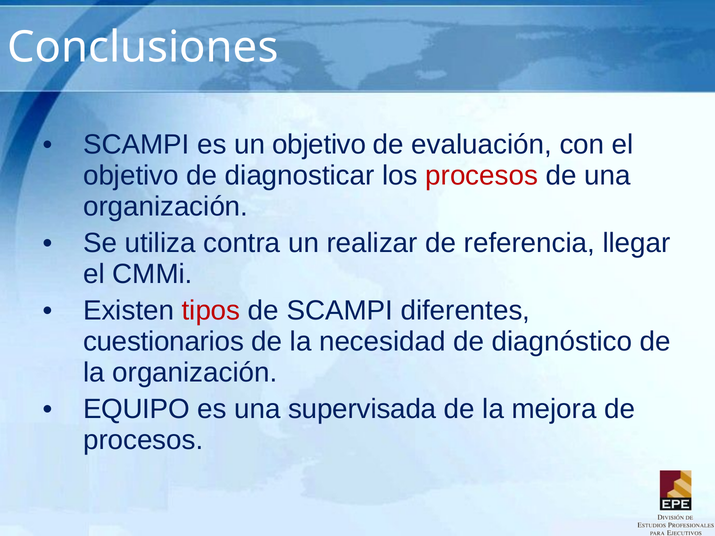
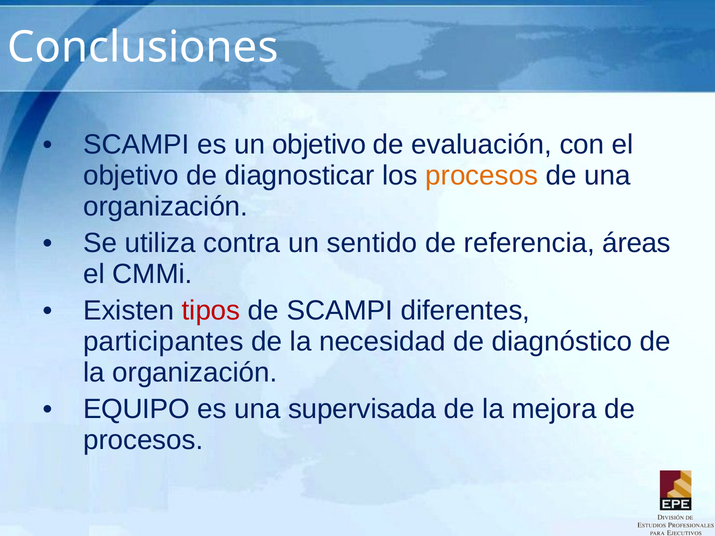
procesos at (482, 176) colour: red -> orange
realizar: realizar -> sentido
llegar: llegar -> áreas
cuestionarios: cuestionarios -> participantes
